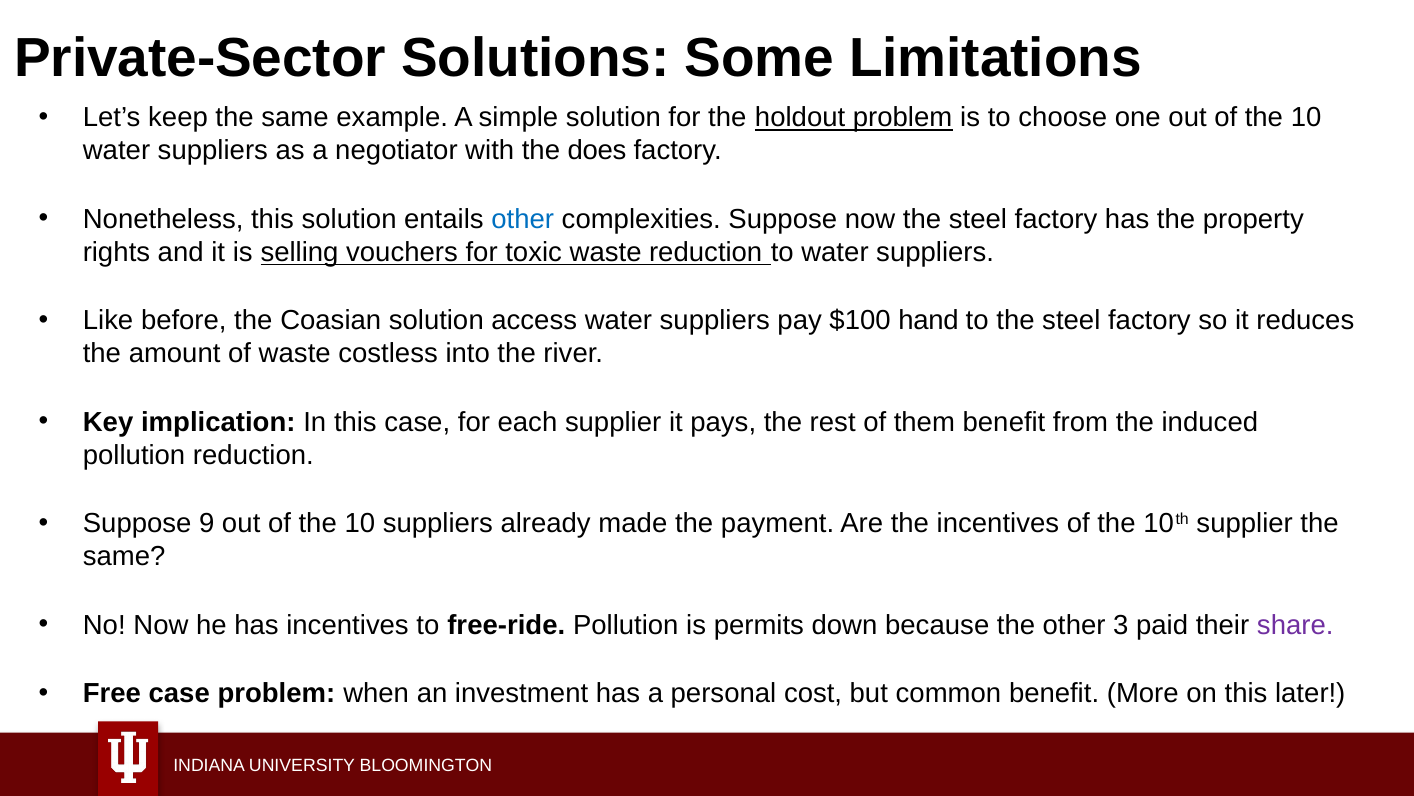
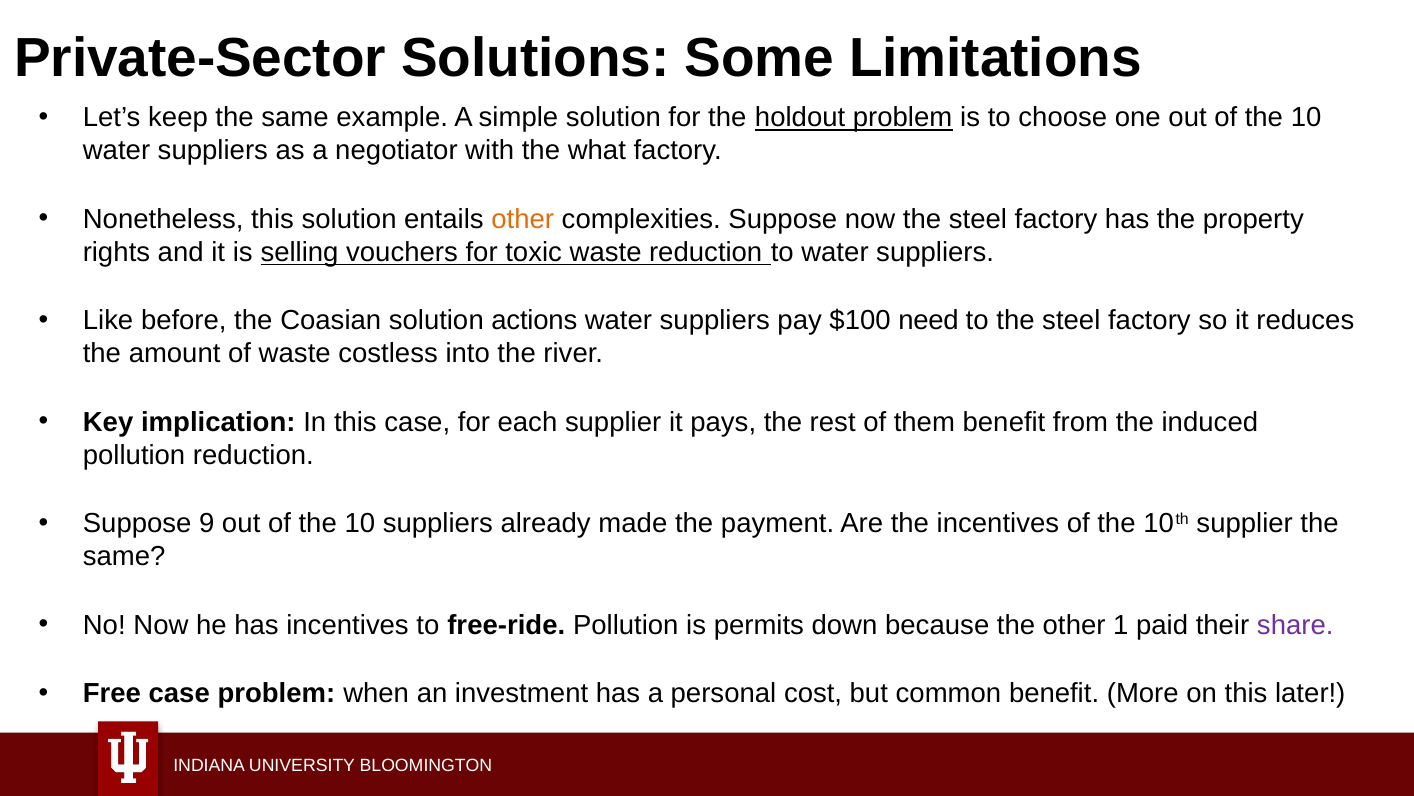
does: does -> what
other at (523, 219) colour: blue -> orange
access: access -> actions
hand: hand -> need
3: 3 -> 1
